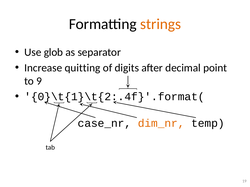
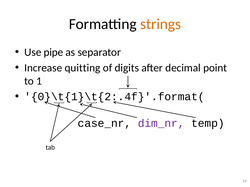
glob: glob -> pipe
9: 9 -> 1
dim_nr colour: orange -> purple
